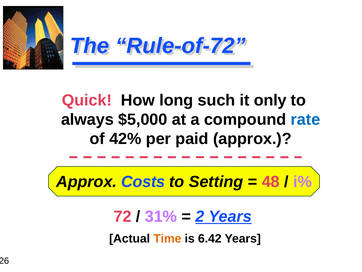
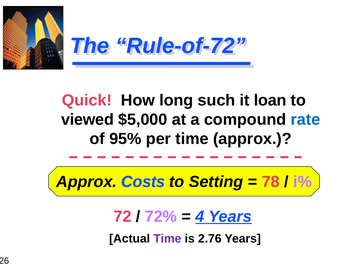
only: only -> loan
always: always -> viewed
42%: 42% -> 95%
per paid: paid -> time
48: 48 -> 78
31%: 31% -> 72%
2: 2 -> 4
Time at (167, 238) colour: orange -> purple
6.42: 6.42 -> 2.76
